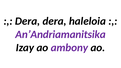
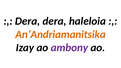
An’Andriamanitsika colour: purple -> orange
